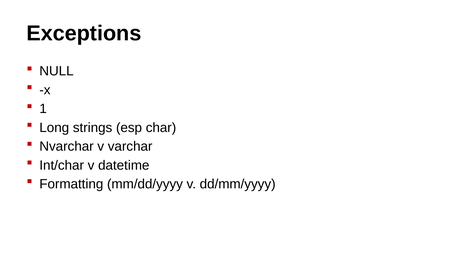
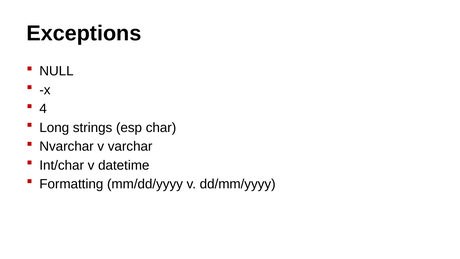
1: 1 -> 4
